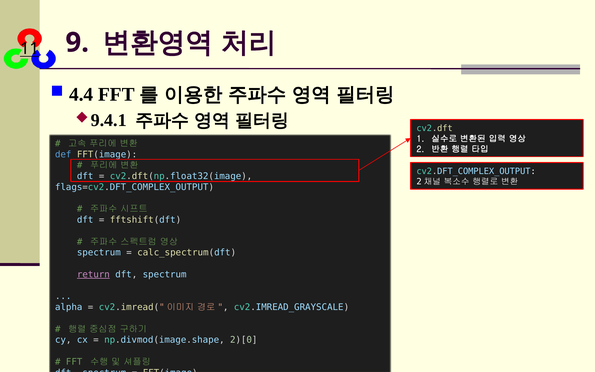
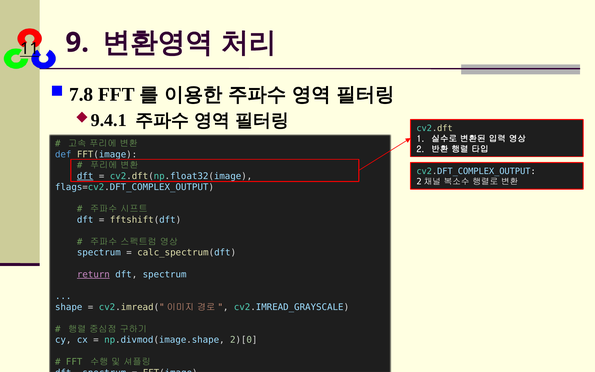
4.4: 4.4 -> 7.8
dft at (85, 176) underline: none -> present
alpha: alpha -> shape
